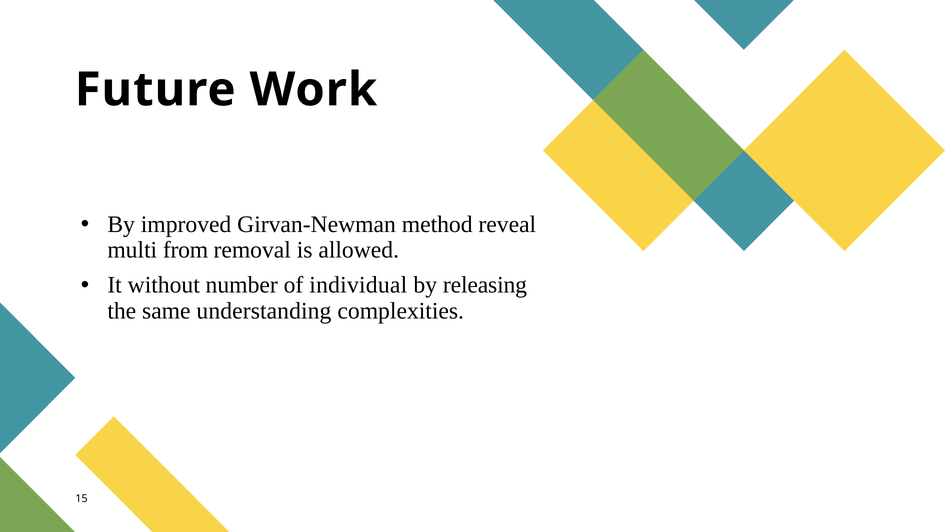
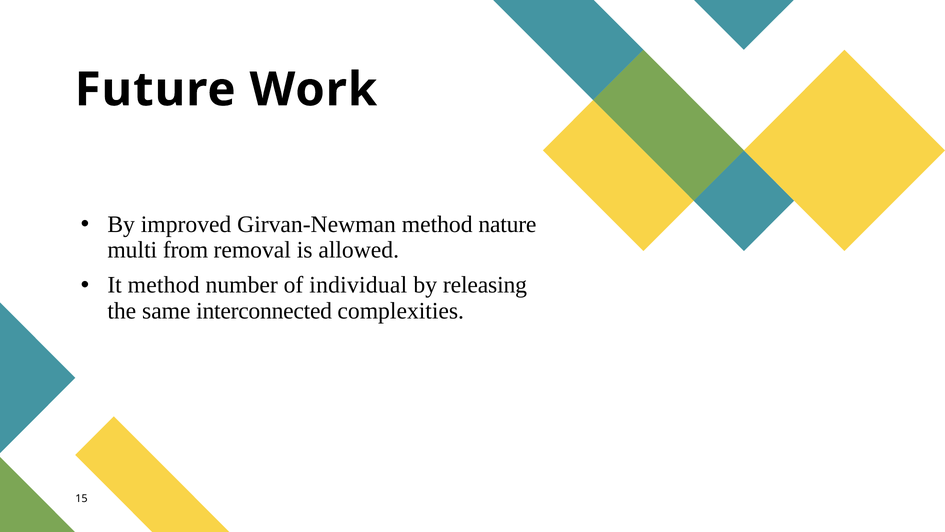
reveal: reveal -> nature
It without: without -> method
understanding: understanding -> interconnected
